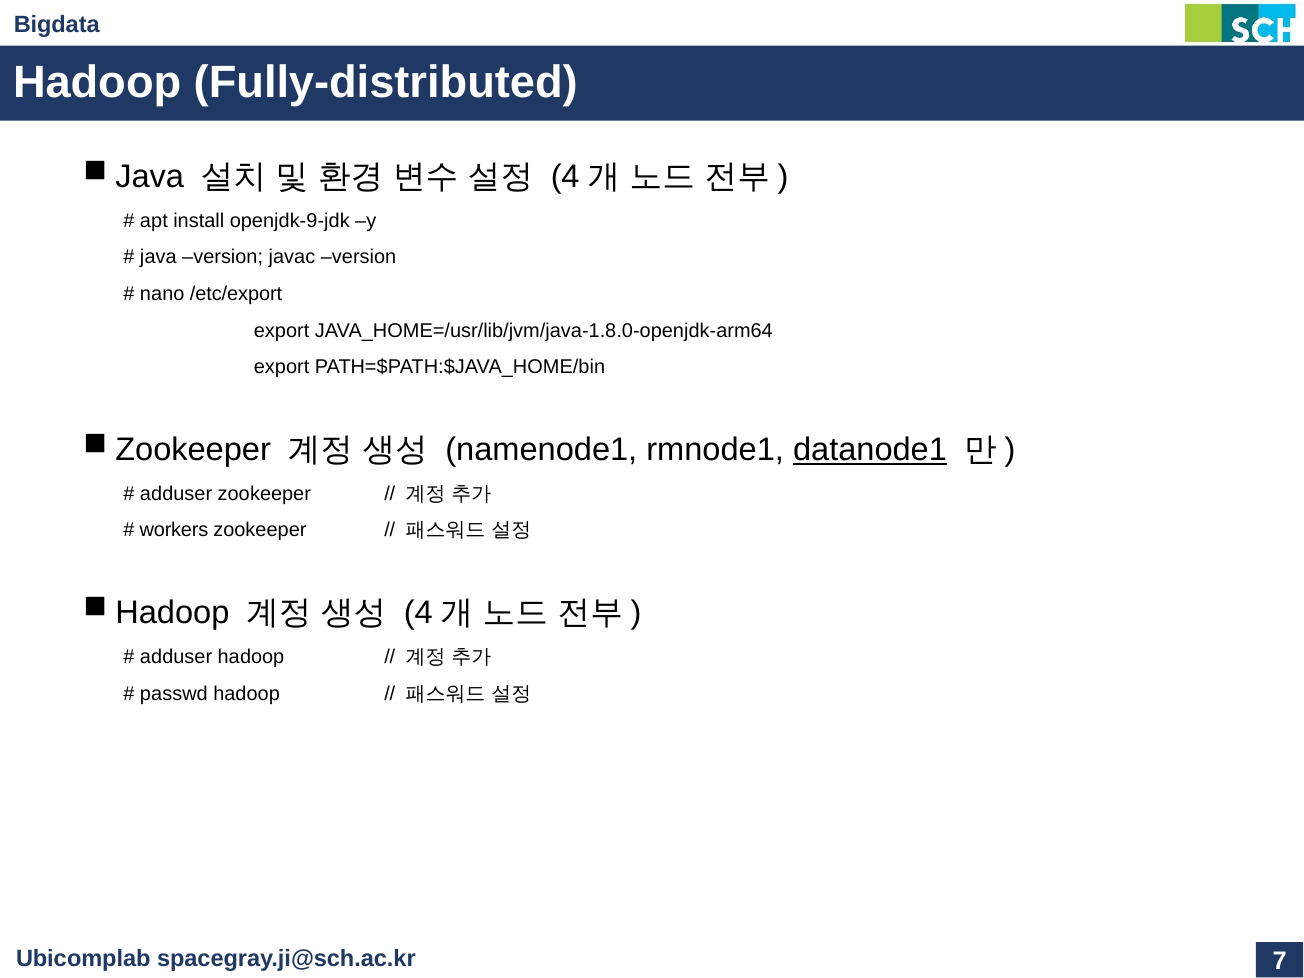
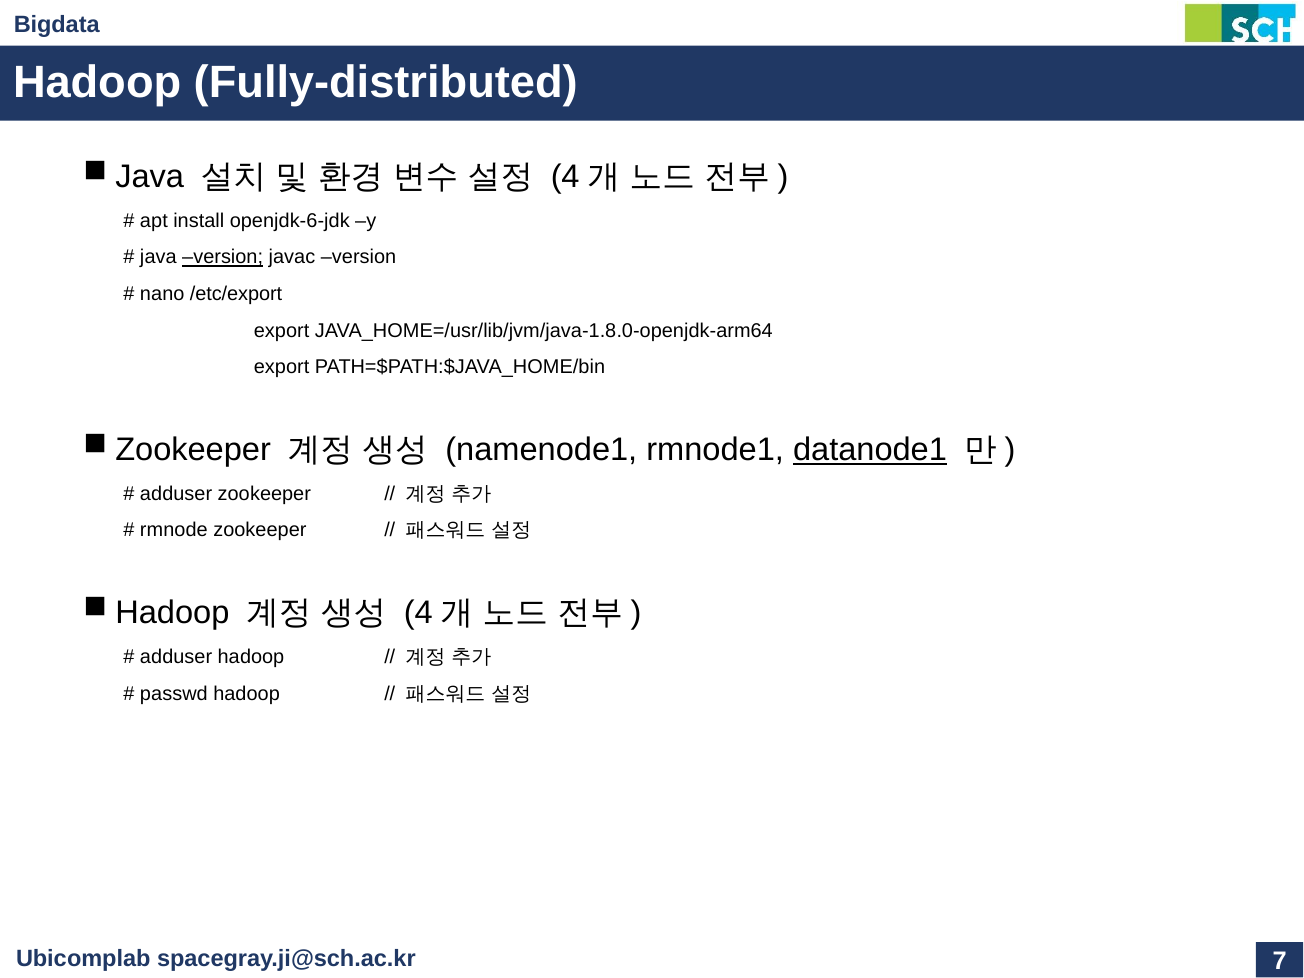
openjdk-9-jdk: openjdk-9-jdk -> openjdk-6-jdk
version at (223, 257) underline: none -> present
workers: workers -> rmnode
